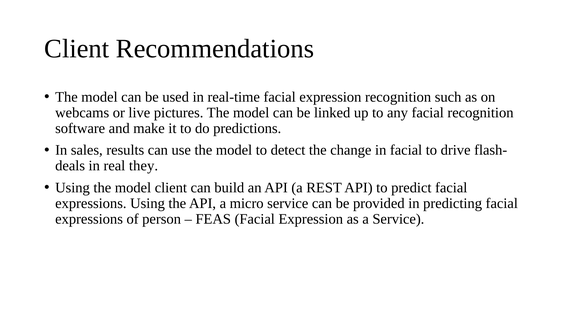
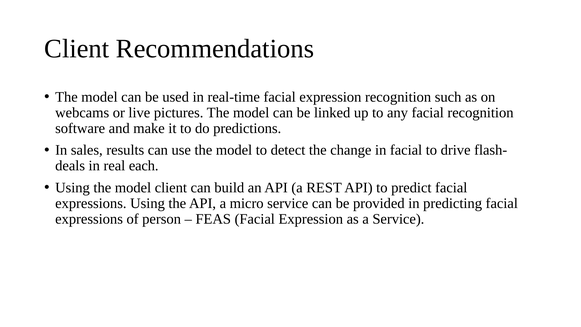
they: they -> each
